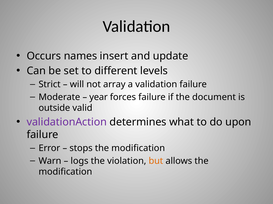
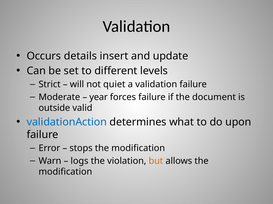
names: names -> details
array: array -> quiet
validationAction colour: purple -> blue
